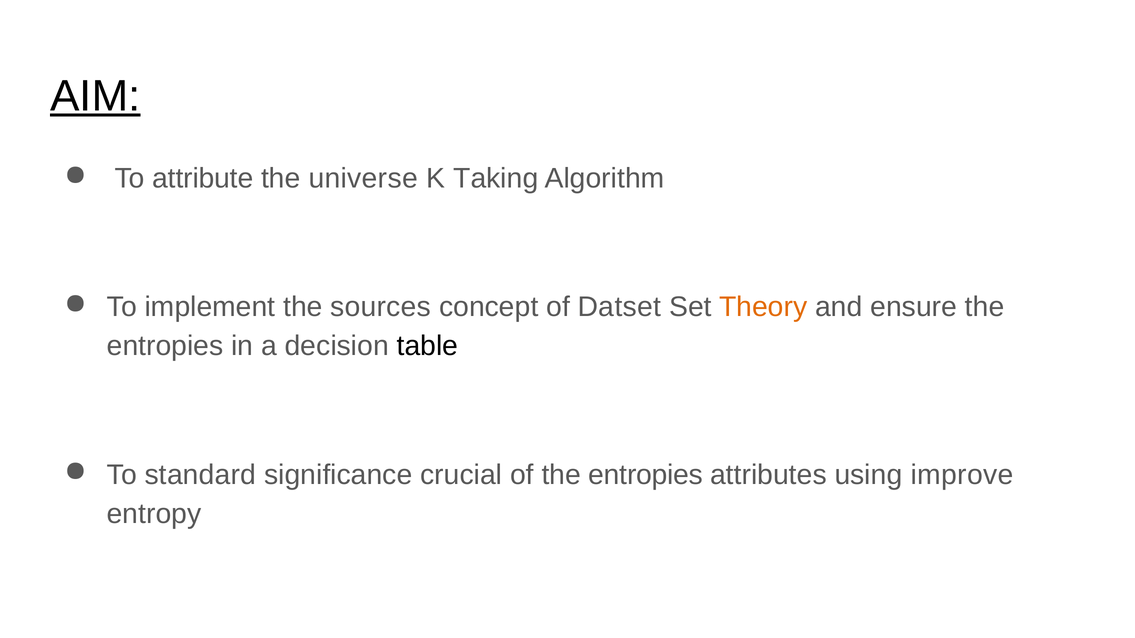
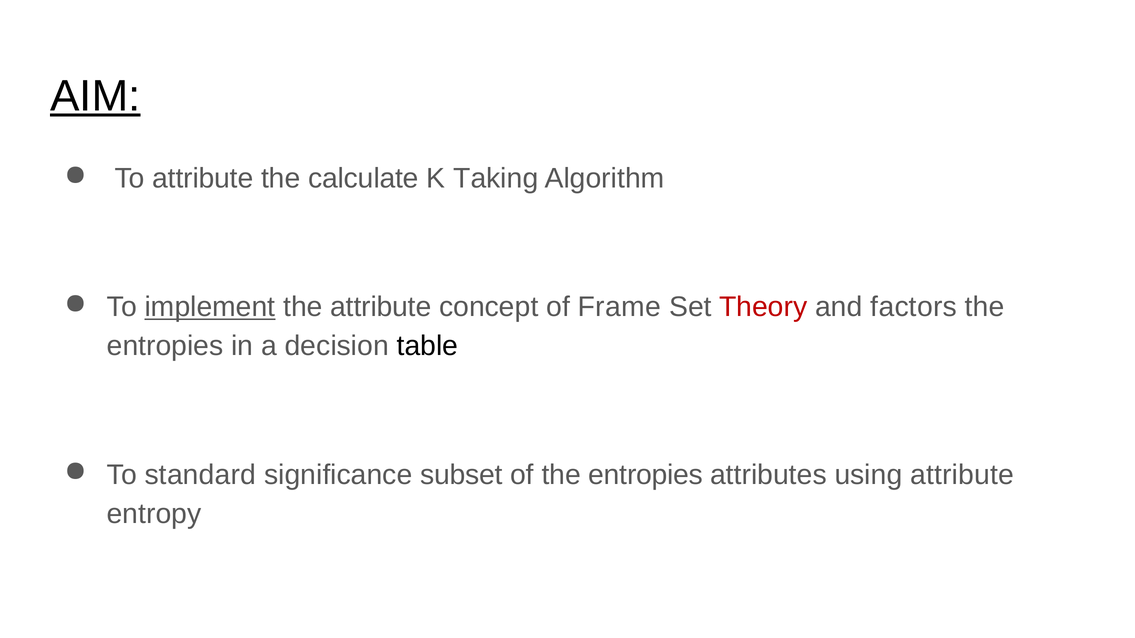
universe: universe -> calculate
implement underline: none -> present
the sources: sources -> attribute
Datset: Datset -> Frame
Theory colour: orange -> red
ensure: ensure -> factors
crucial: crucial -> subset
using improve: improve -> attribute
